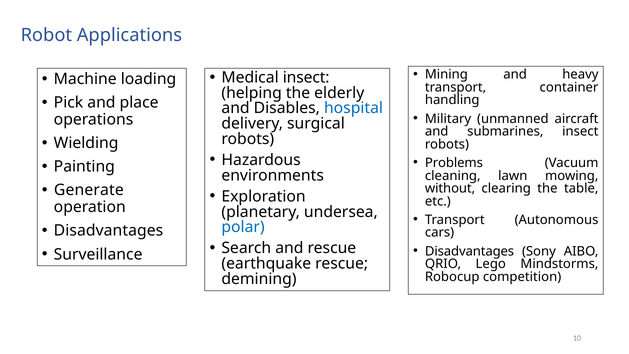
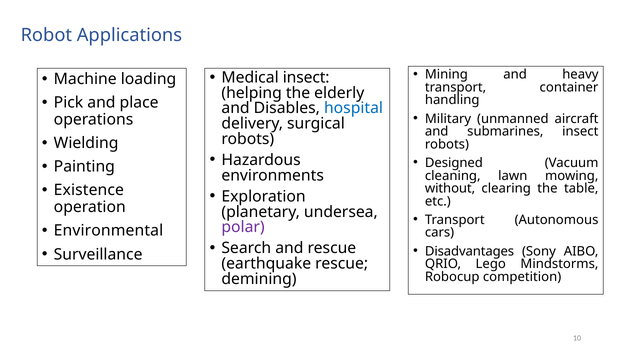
Problems: Problems -> Designed
Generate: Generate -> Existence
polar colour: blue -> purple
Disadvantages at (108, 231): Disadvantages -> Environmental
